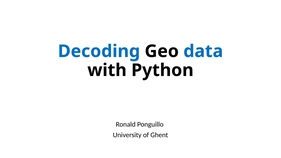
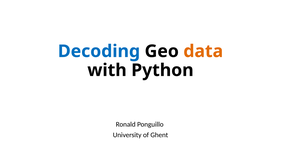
data colour: blue -> orange
